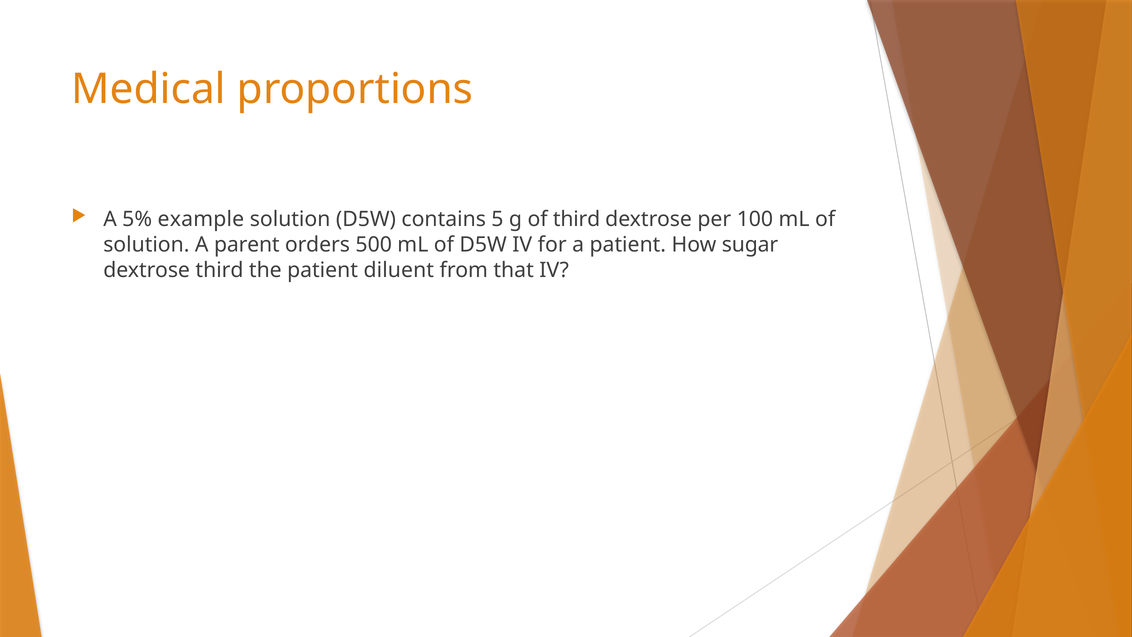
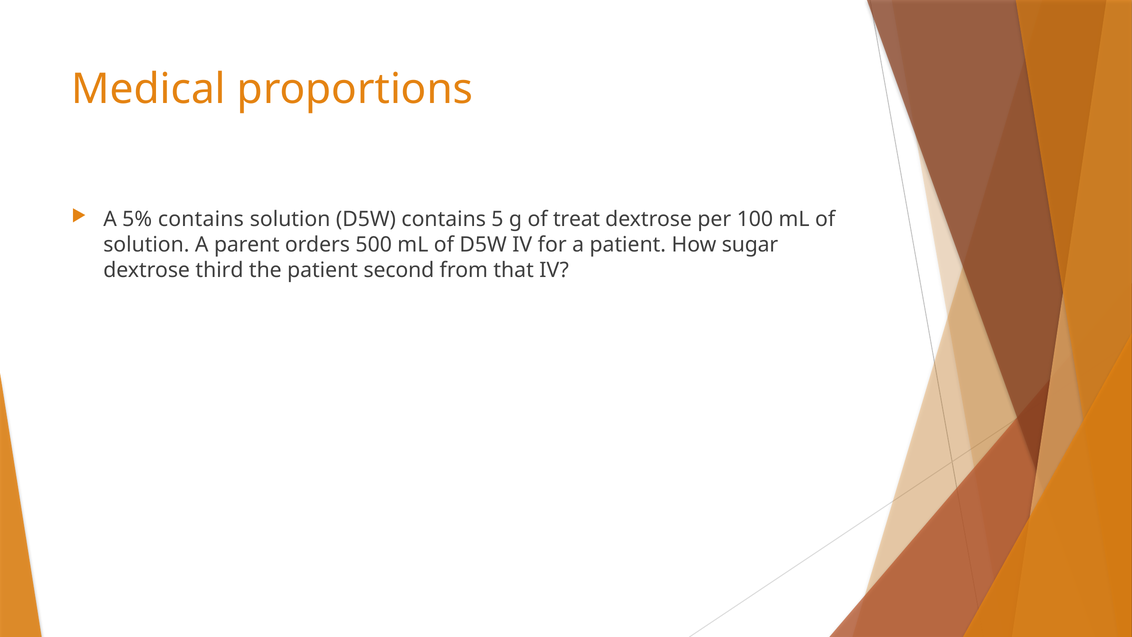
5% example: example -> contains
of third: third -> treat
diluent: diluent -> second
